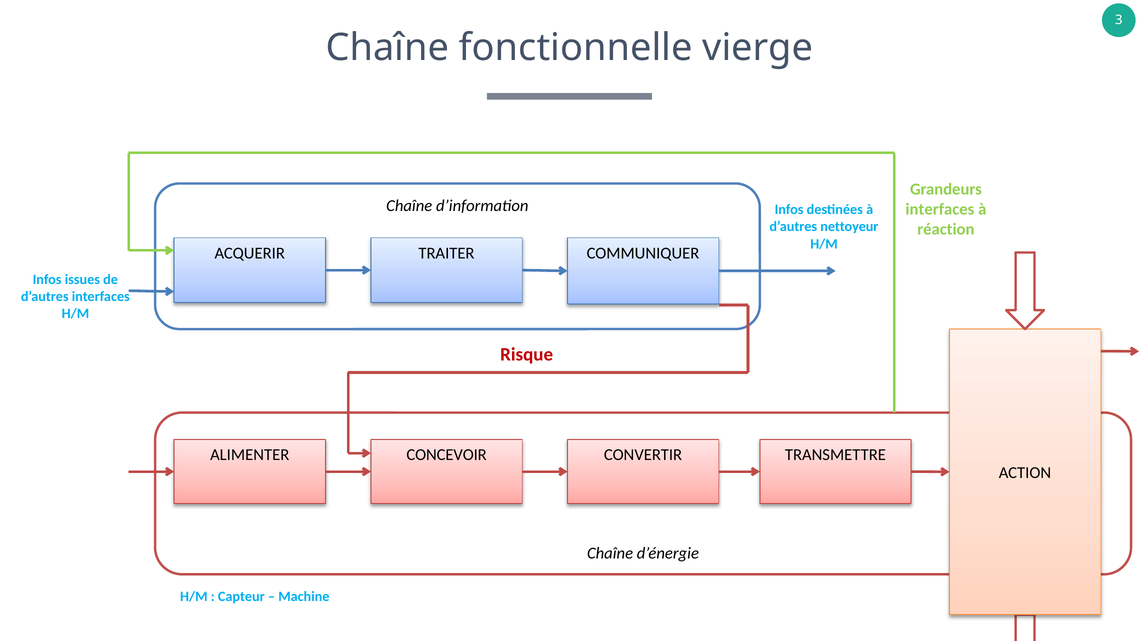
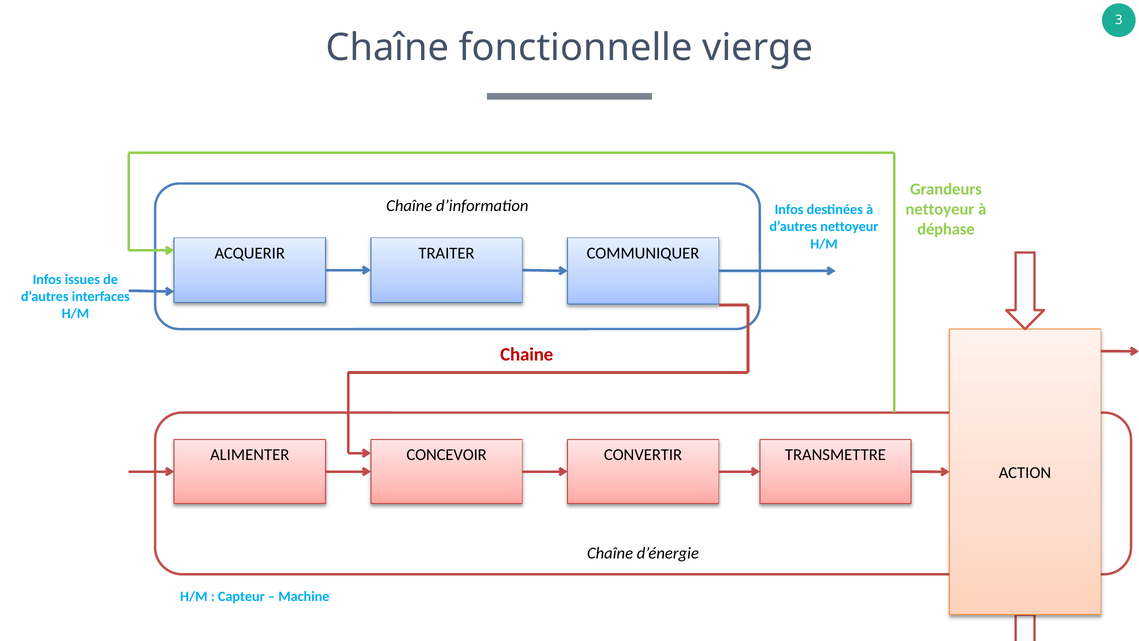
interfaces at (940, 209): interfaces -> nettoyeur
réaction: réaction -> déphase
Risque: Risque -> Chaine
